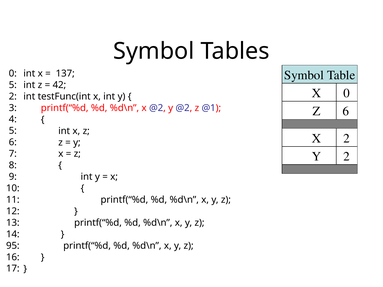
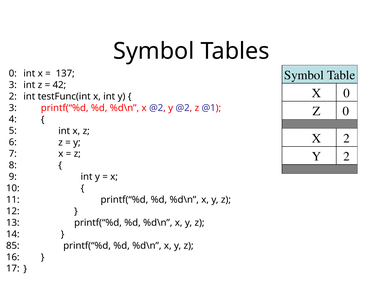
5 at (13, 85): 5 -> 3
Z 6: 6 -> 0
95: 95 -> 85
